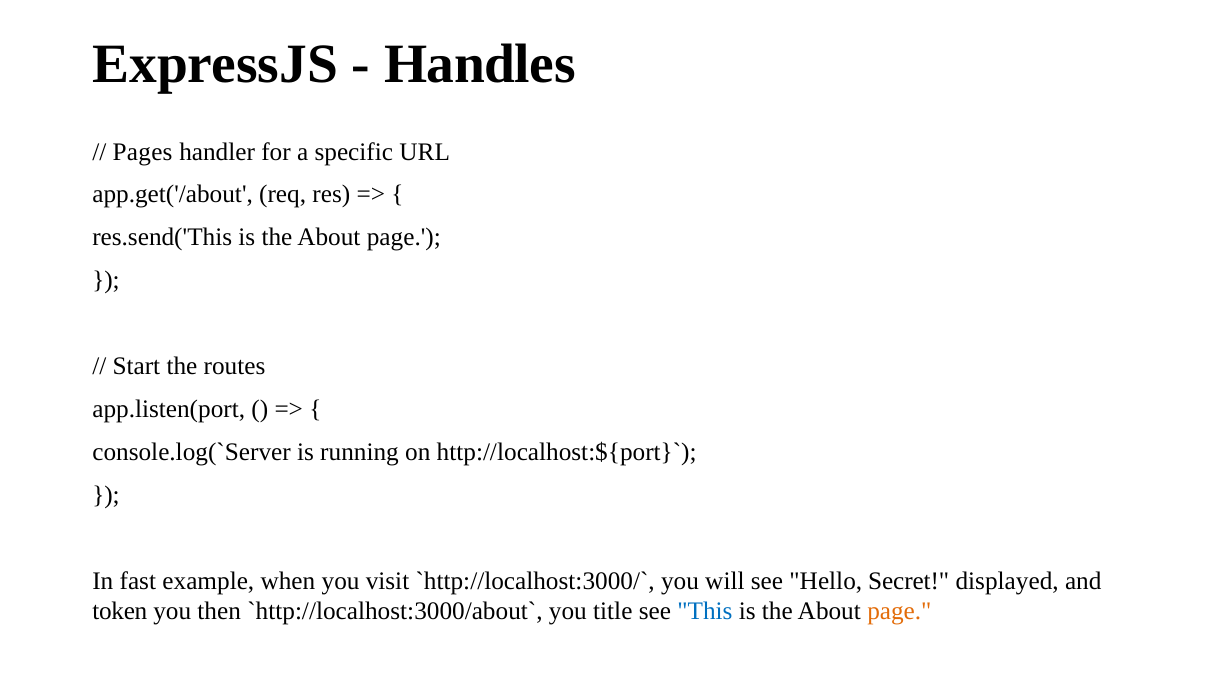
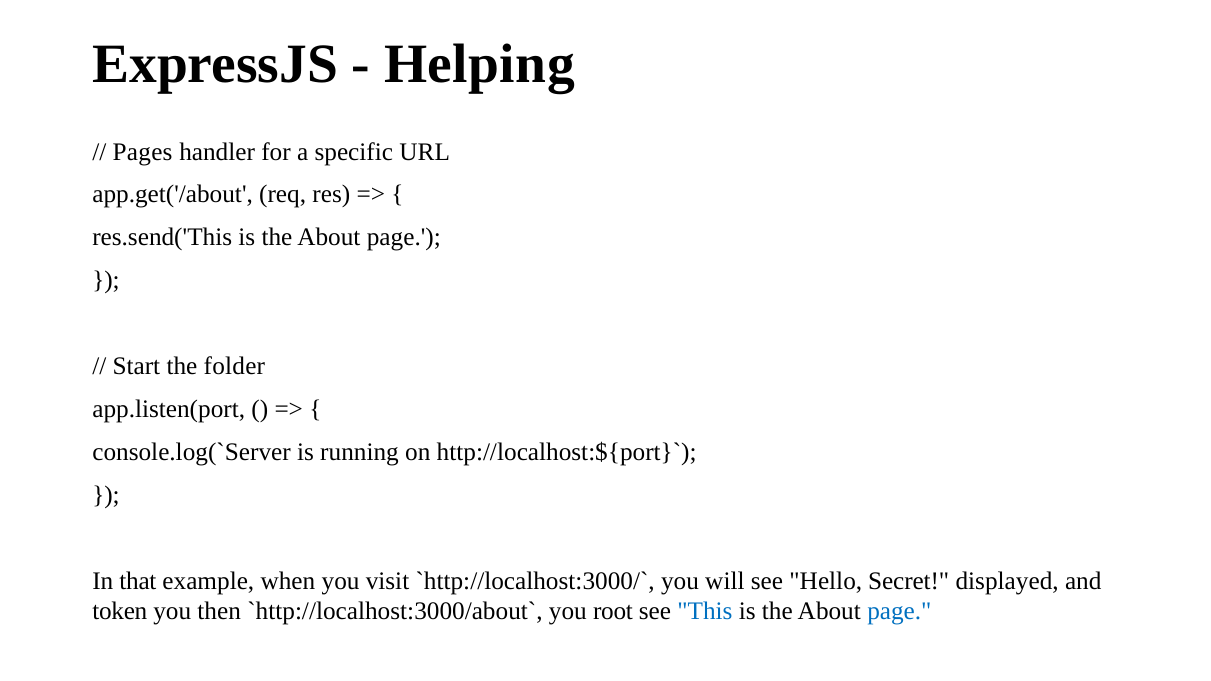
Handles: Handles -> Helping
routes: routes -> folder
fast: fast -> that
title: title -> root
page at (899, 612) colour: orange -> blue
